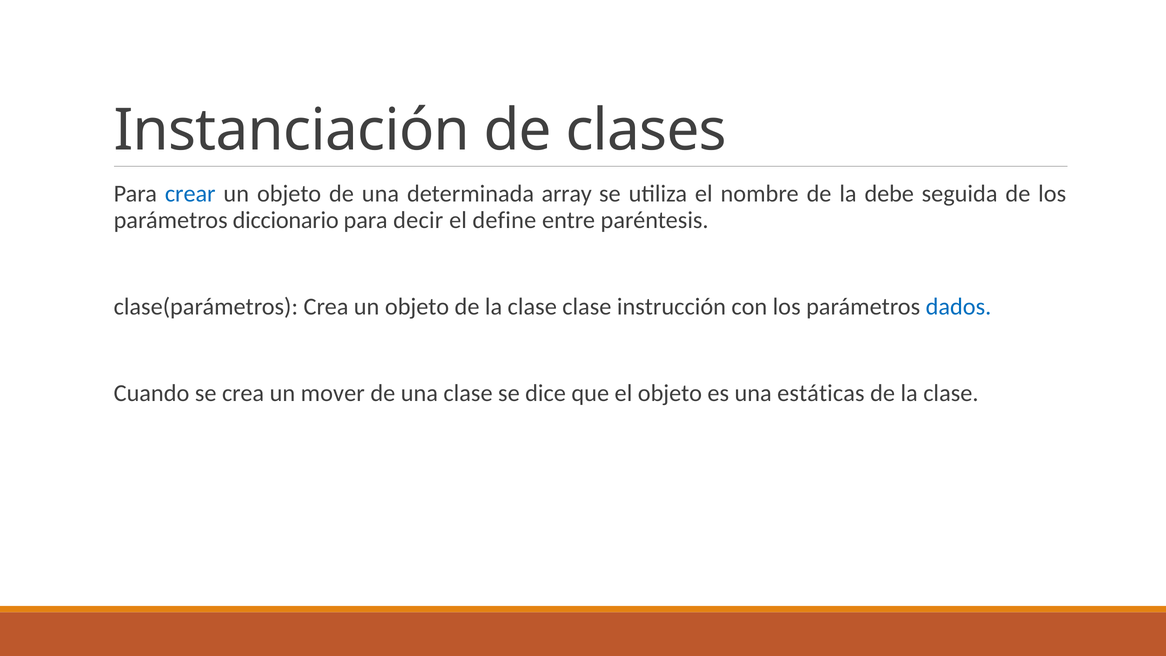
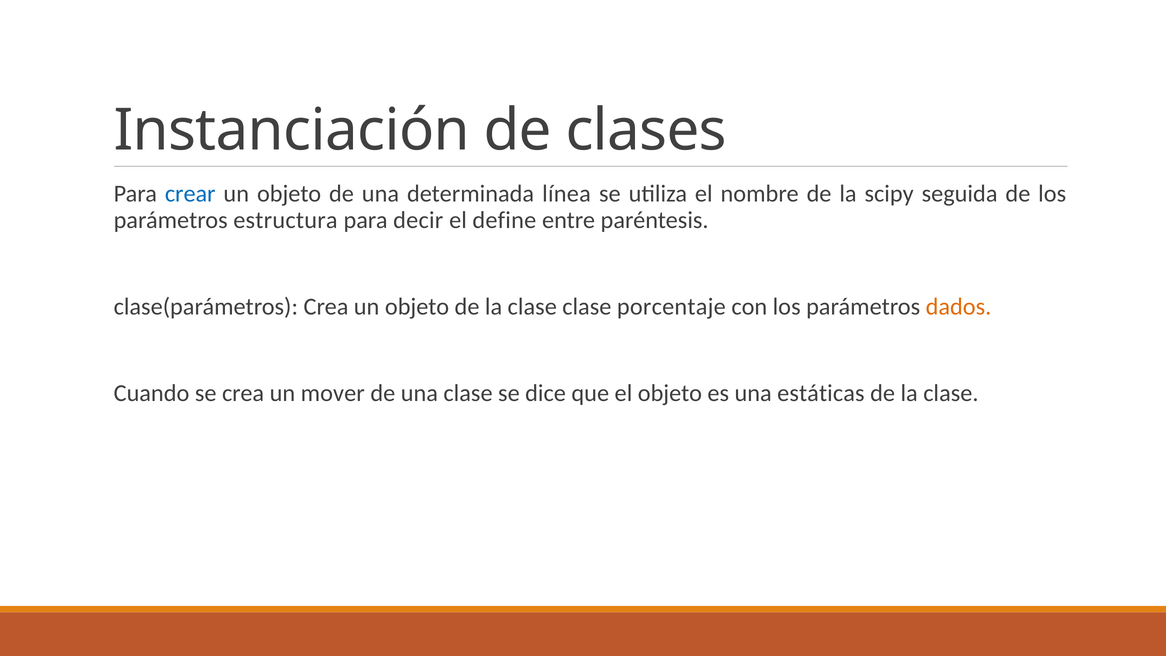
array: array -> línea
debe: debe -> scipy
diccionario: diccionario -> estructura
instrucción: instrucción -> porcentaje
dados colour: blue -> orange
